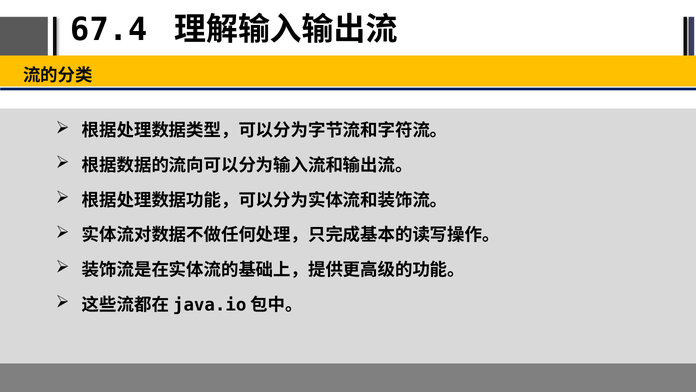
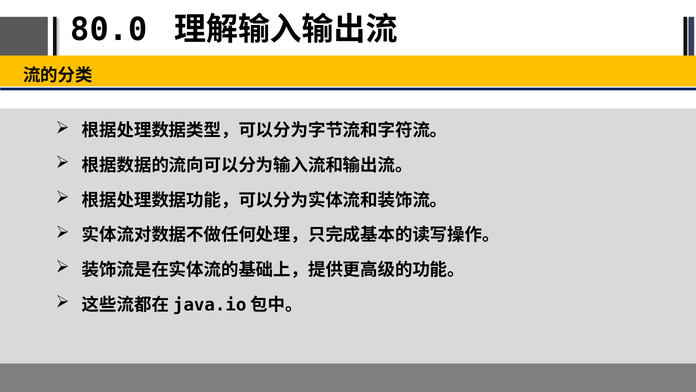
67.4: 67.4 -> 80.0
